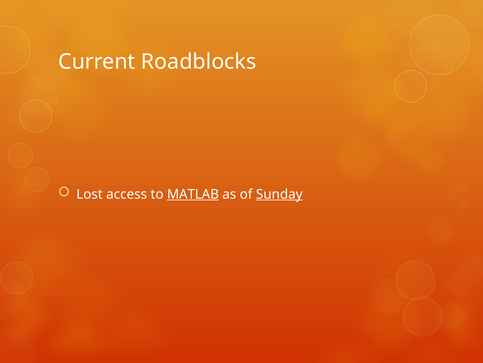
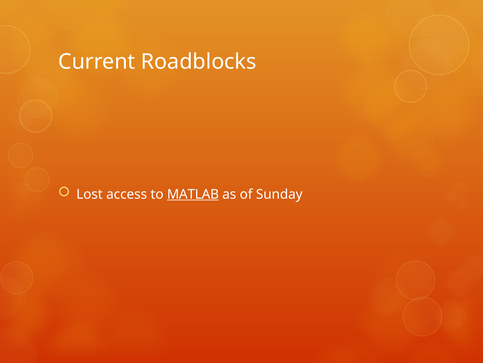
Sunday underline: present -> none
